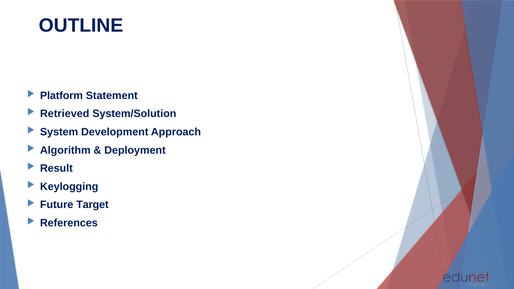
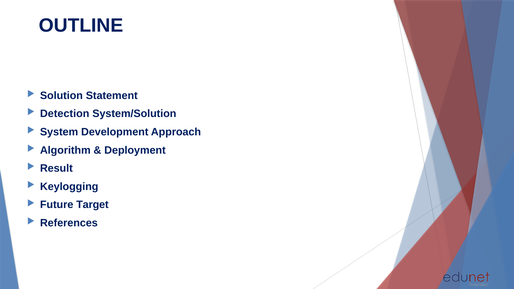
Platform: Platform -> Solution
Retrieved: Retrieved -> Detection
